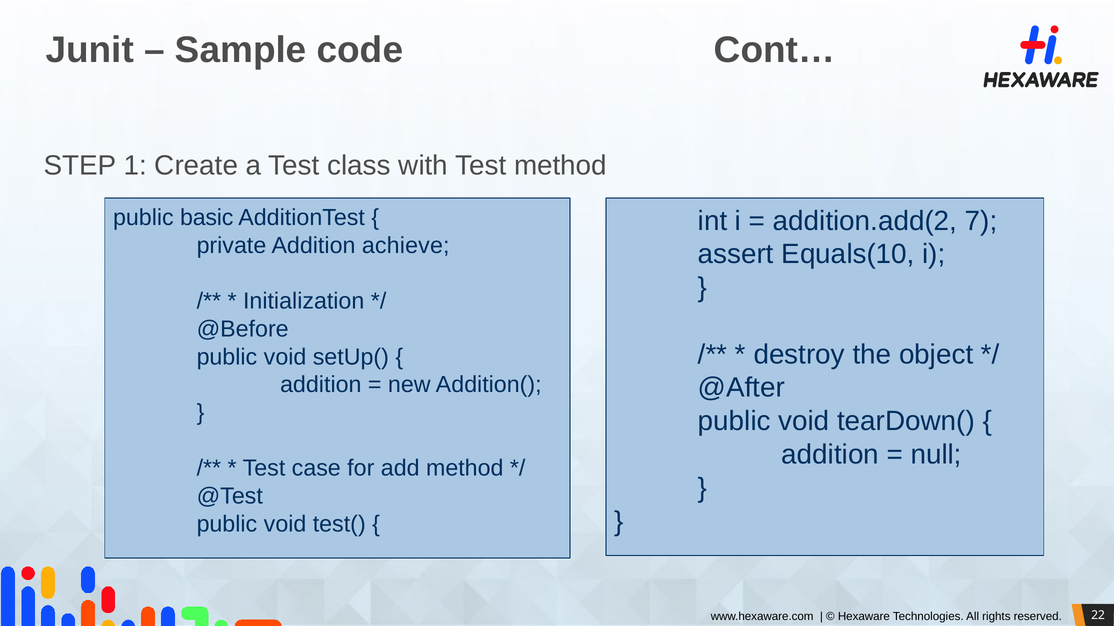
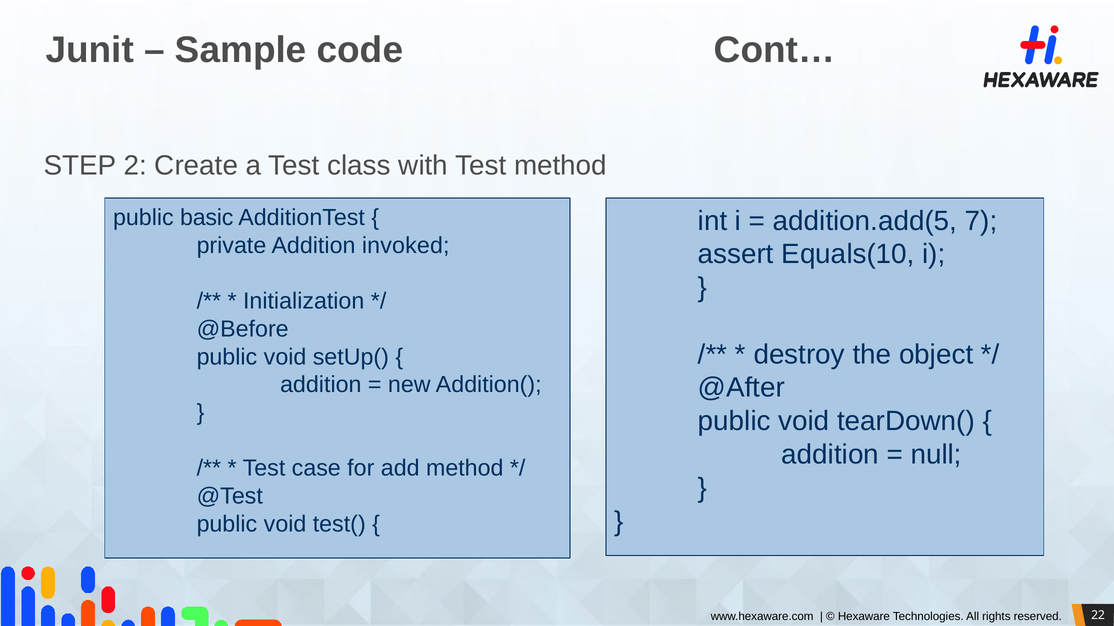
1: 1 -> 2
addition.add(2: addition.add(2 -> addition.add(5
achieve: achieve -> invoked
